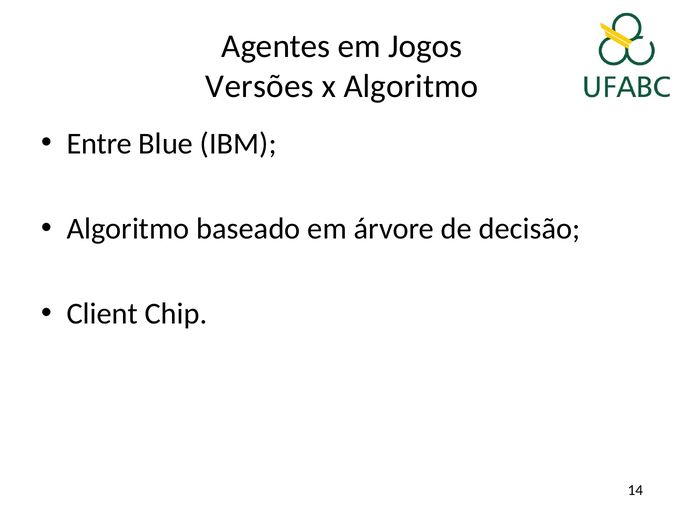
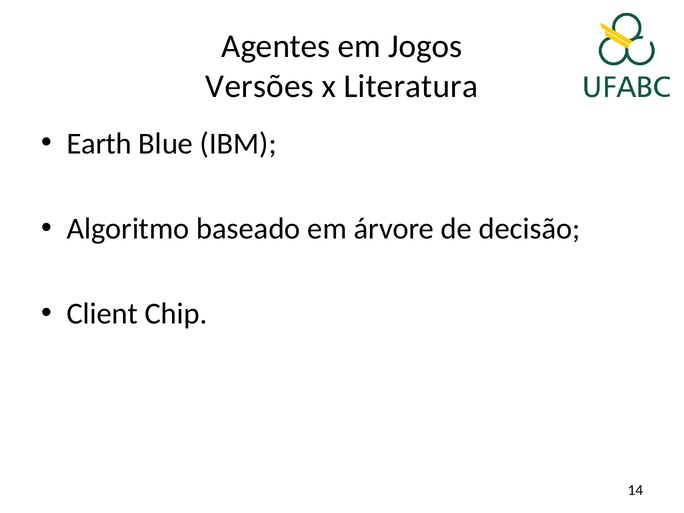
x Algoritmo: Algoritmo -> Literatura
Entre: Entre -> Earth
